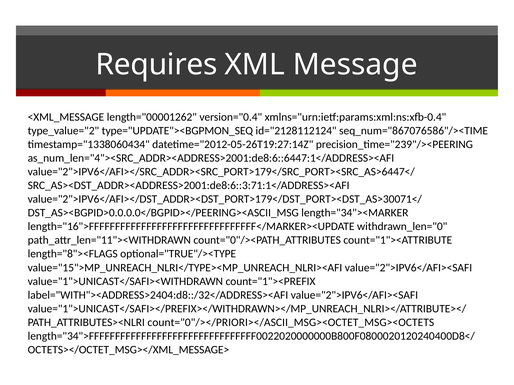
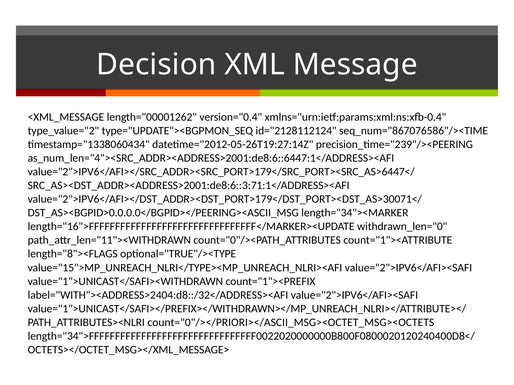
Requires: Requires -> Decision
